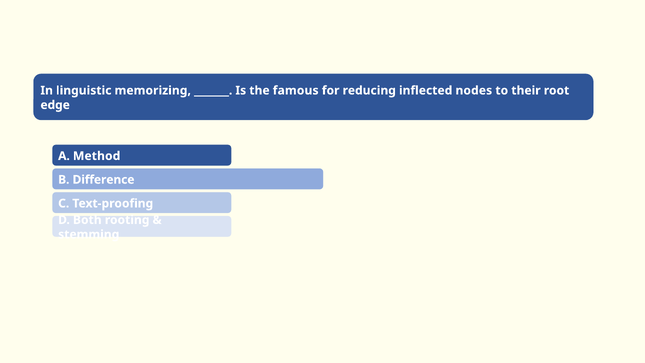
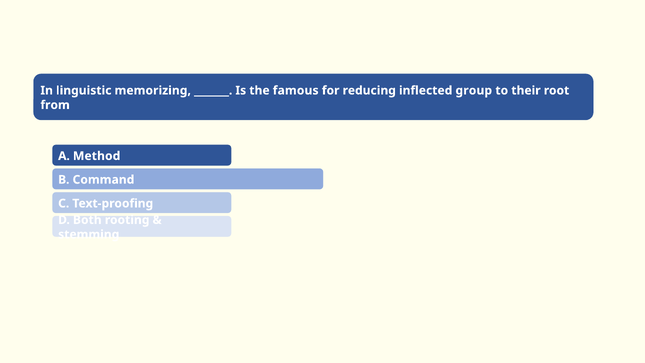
nodes: nodes -> group
edge: edge -> from
Difference: Difference -> Command
